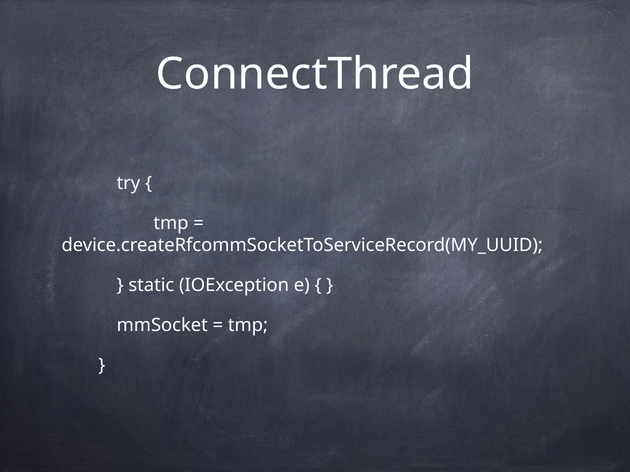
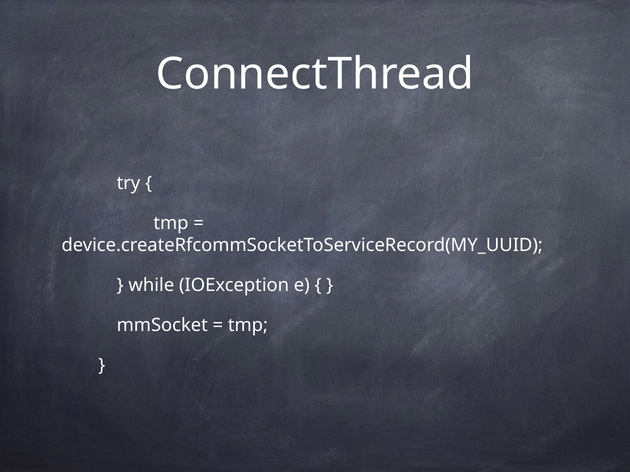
static: static -> while
